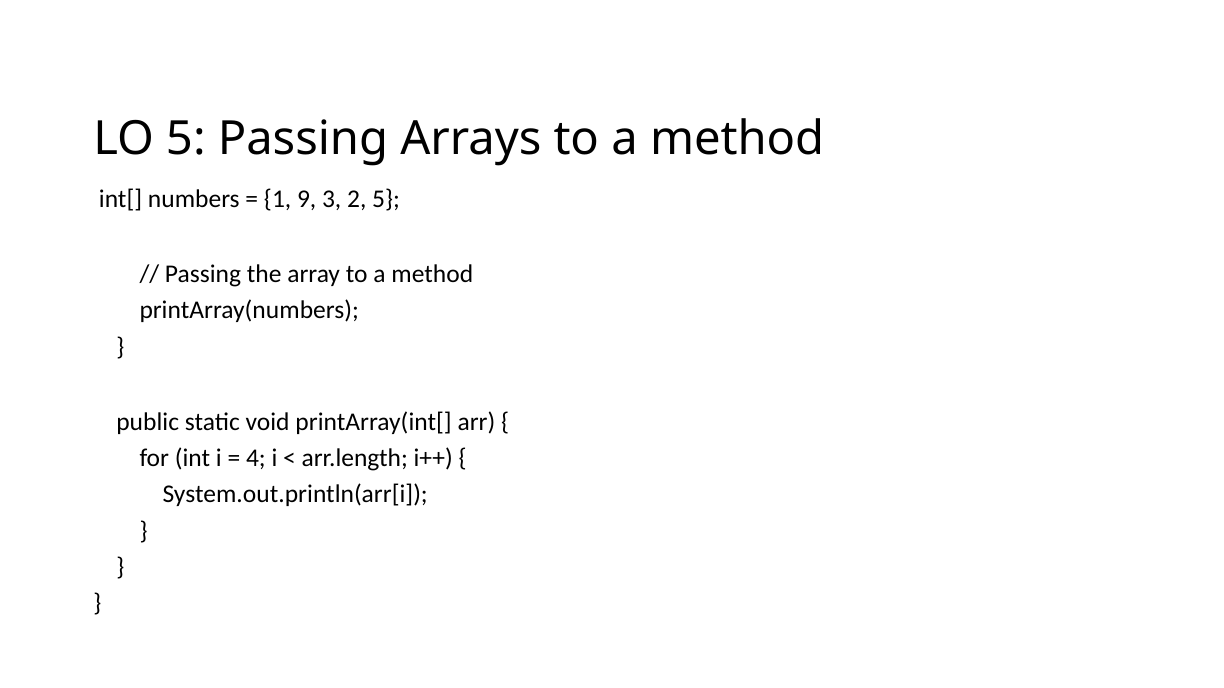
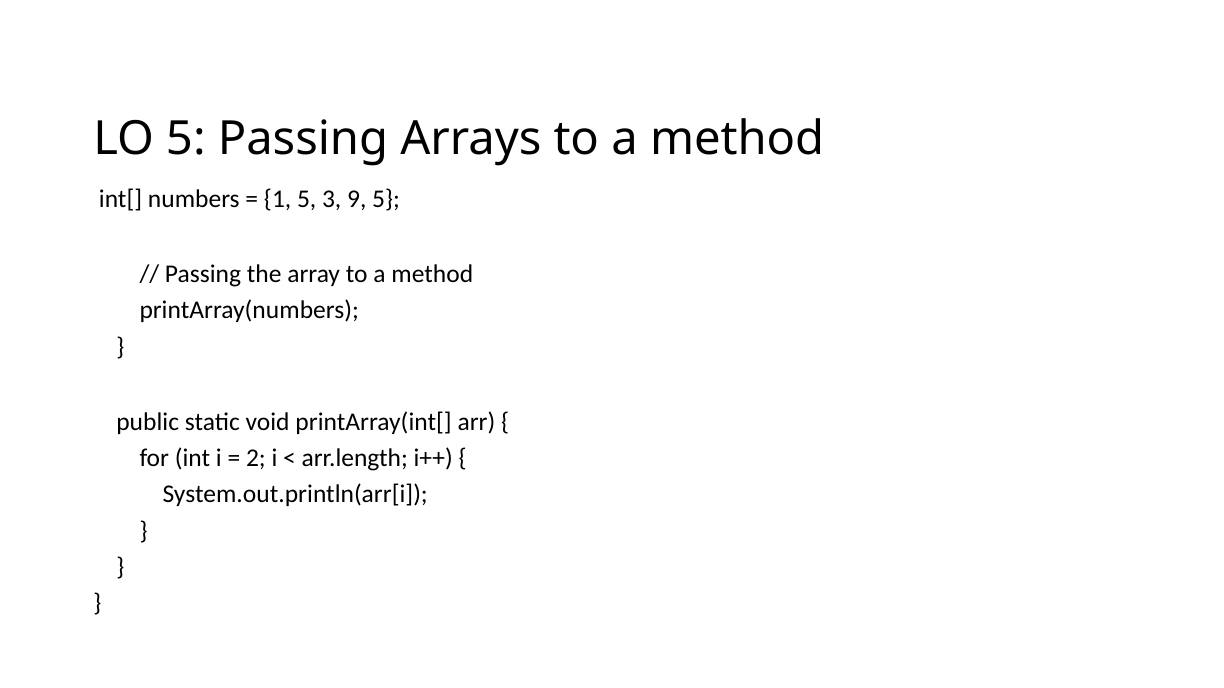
1 9: 9 -> 5
2: 2 -> 9
4: 4 -> 2
